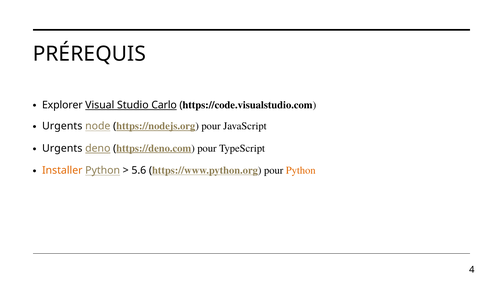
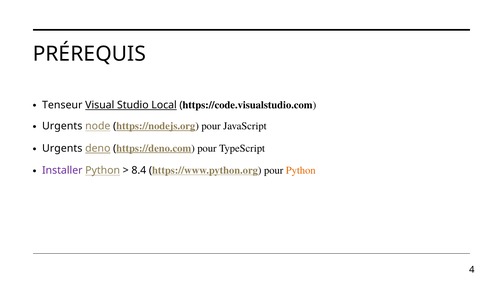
Explorer: Explorer -> Tenseur
Carlo: Carlo -> Local
Installer colour: orange -> purple
5.6: 5.6 -> 8.4
